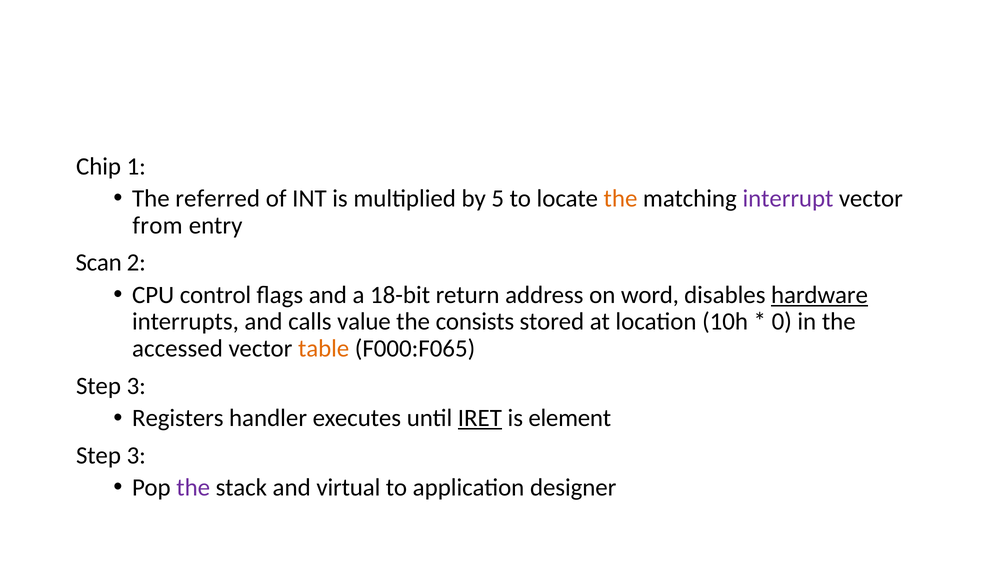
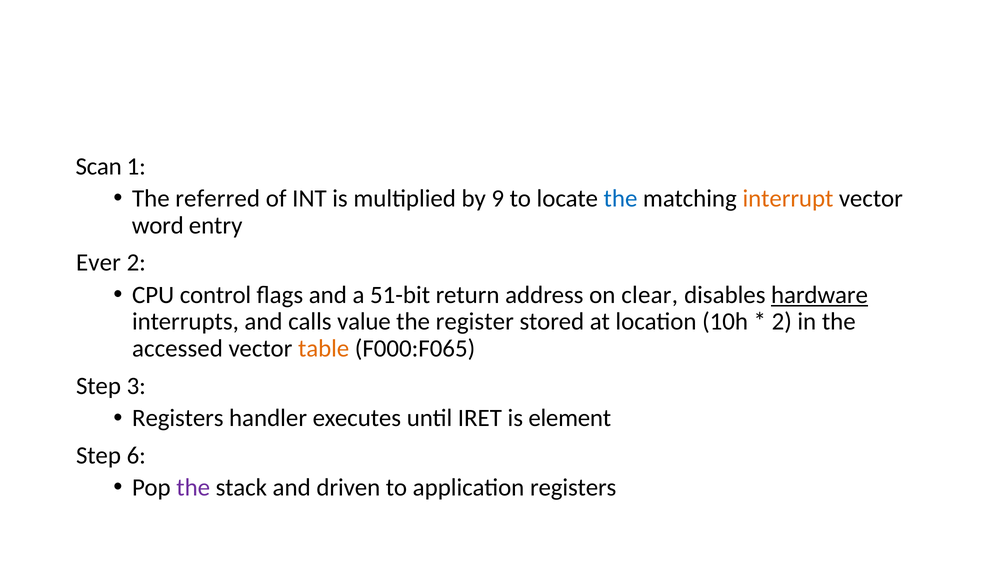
Chip: Chip -> Scan
5: 5 -> 9
the at (621, 198) colour: orange -> blue
interrupt colour: purple -> orange
from: from -> word
Scan: Scan -> Ever
18-bit: 18-bit -> 51-bit
word: word -> clear
consists: consists -> register
0 at (782, 322): 0 -> 2
IRET underline: present -> none
3 at (136, 455): 3 -> 6
virtual: virtual -> driven
application designer: designer -> registers
